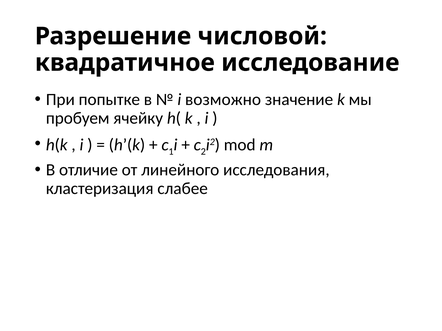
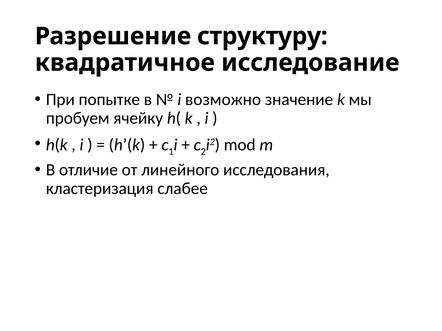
числовой: числовой -> структуру
